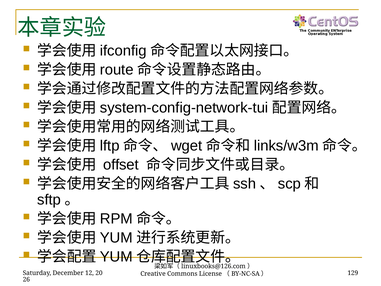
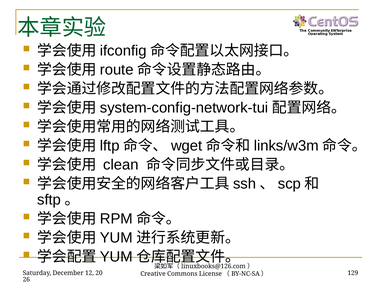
offset: offset -> clean
